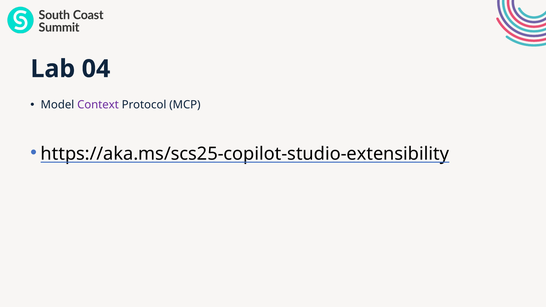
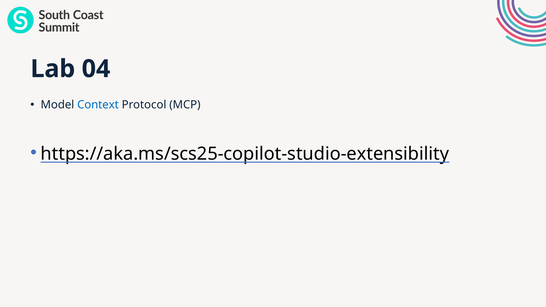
Context colour: purple -> blue
